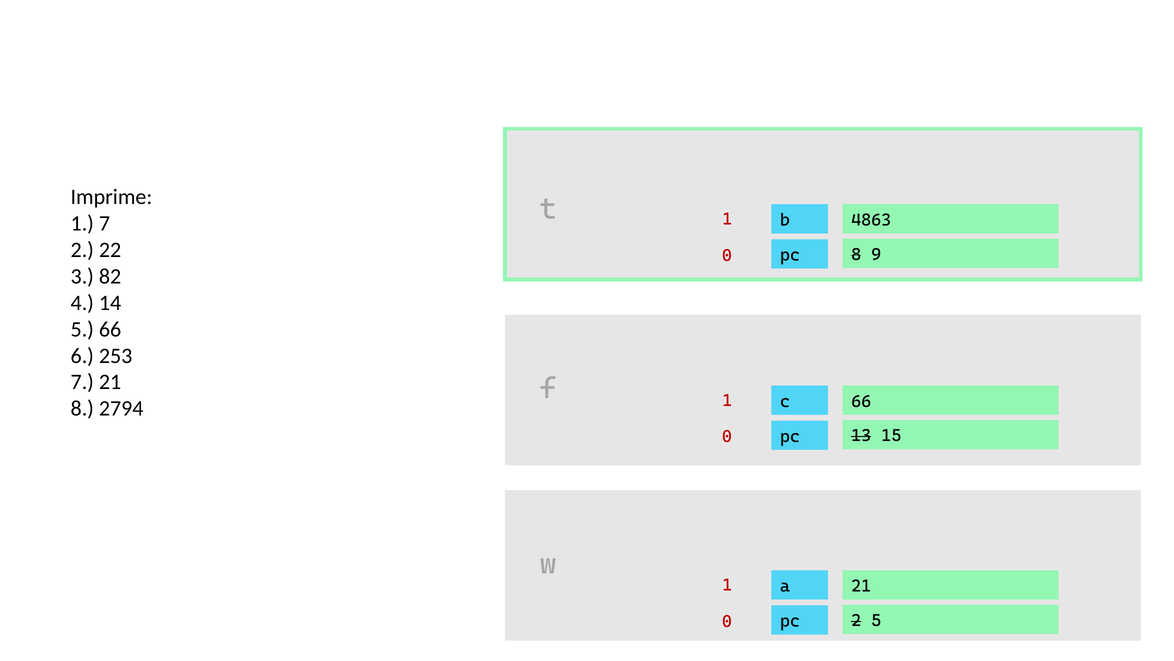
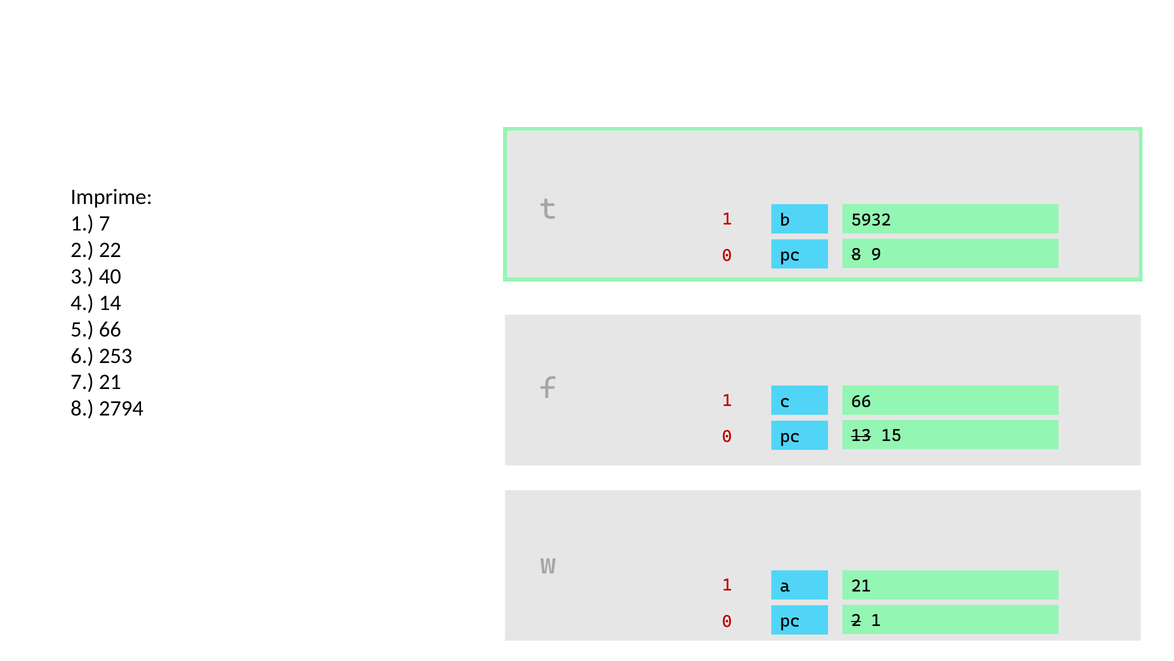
4863: 4863 -> 5932
82: 82 -> 40
2 5: 5 -> 1
